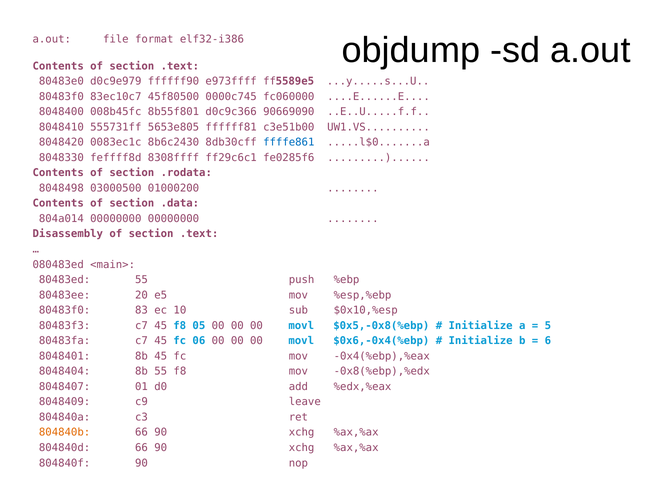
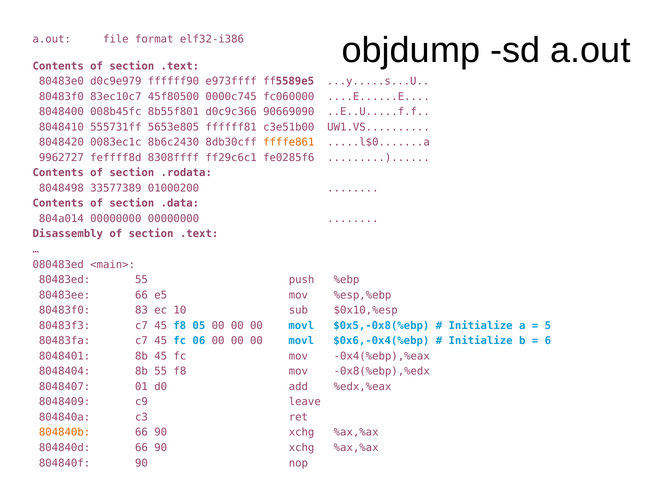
ffffe861 colour: blue -> orange
8048330: 8048330 -> 9962727
03000500: 03000500 -> 33577389
80483ee 20: 20 -> 66
